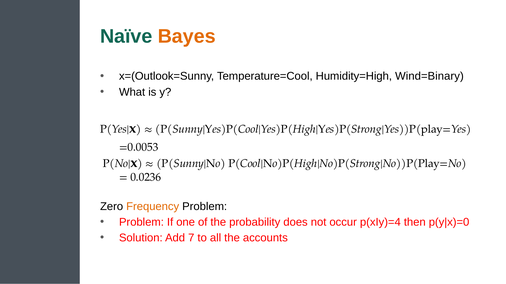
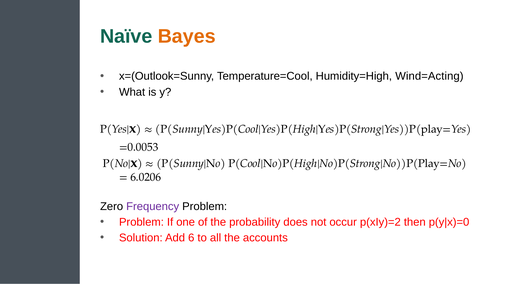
Wind=Binary: Wind=Binary -> Wind=Acting
0.0236: 0.0236 -> 6.0206
Frequency colour: orange -> purple
p(xIy)=4: p(xIy)=4 -> p(xIy)=2
7: 7 -> 6
